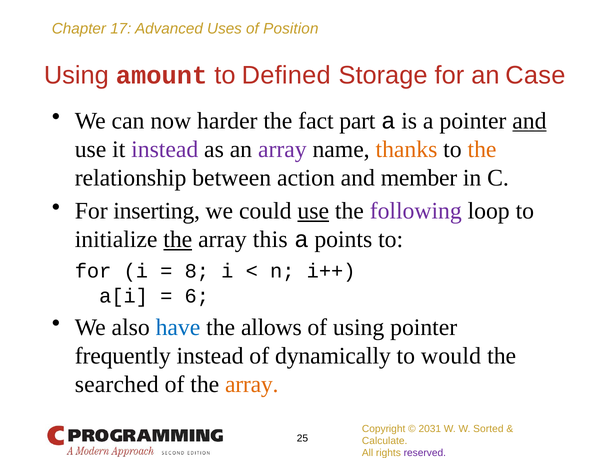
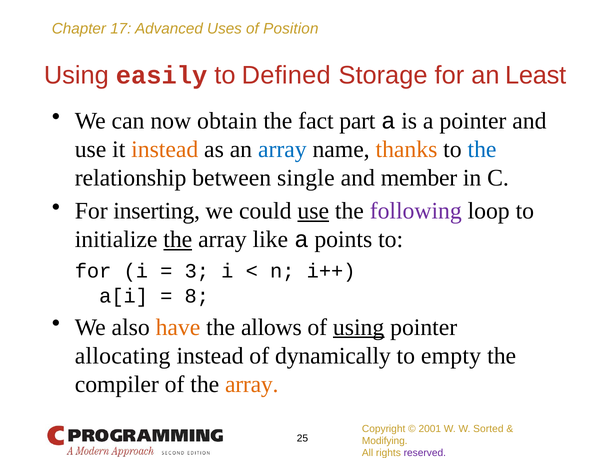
amount: amount -> easily
Case: Case -> Least
harder: harder -> obtain
and at (529, 121) underline: present -> none
instead at (165, 149) colour: purple -> orange
array at (282, 149) colour: purple -> blue
the at (482, 149) colour: orange -> blue
action: action -> single
this: this -> like
8: 8 -> 3
6: 6 -> 8
have colour: blue -> orange
using at (359, 327) underline: none -> present
frequently: frequently -> allocating
would: would -> empty
searched: searched -> compiler
2031: 2031 -> 2001
Calculate: Calculate -> Modifying
